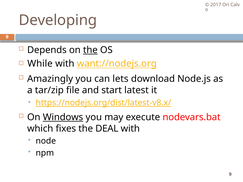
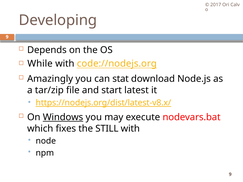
the at (90, 50) underline: present -> none
want://nodejs.org: want://nodejs.org -> code://nodejs.org
lets: lets -> stat
DEAL: DEAL -> STILL
